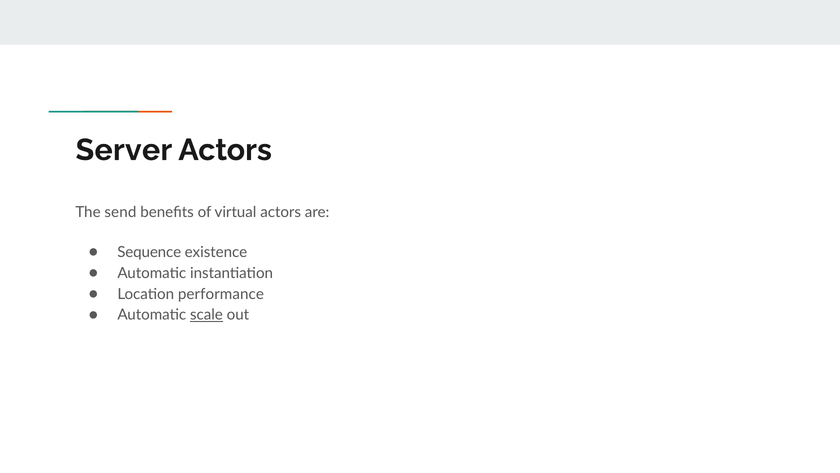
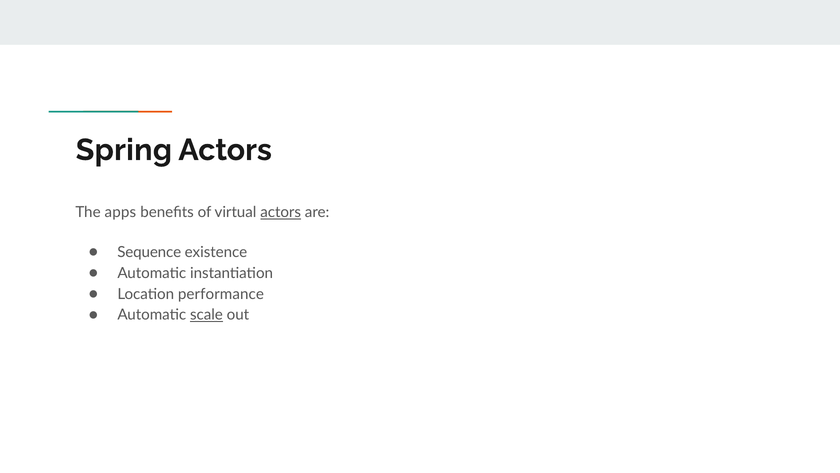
Server: Server -> Spring
send: send -> apps
actors at (281, 212) underline: none -> present
